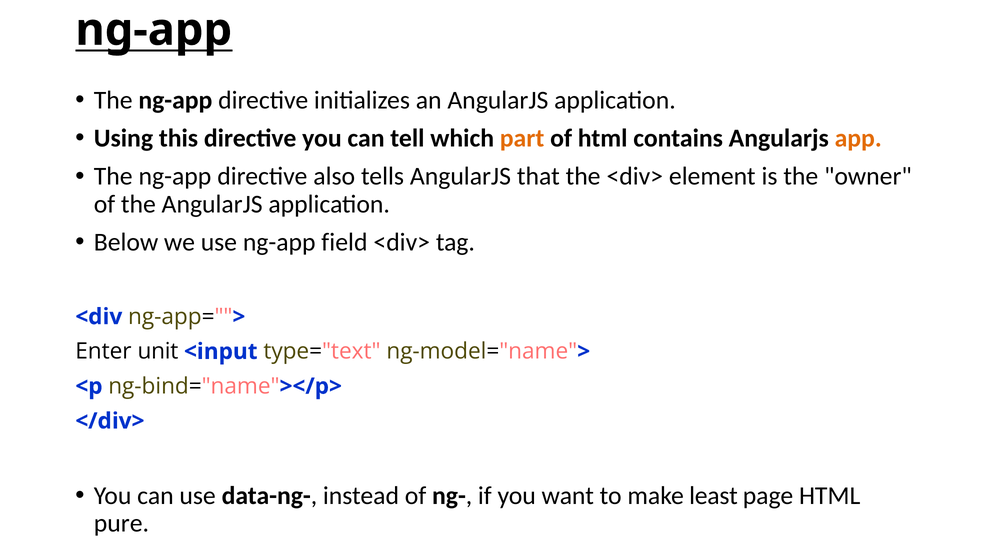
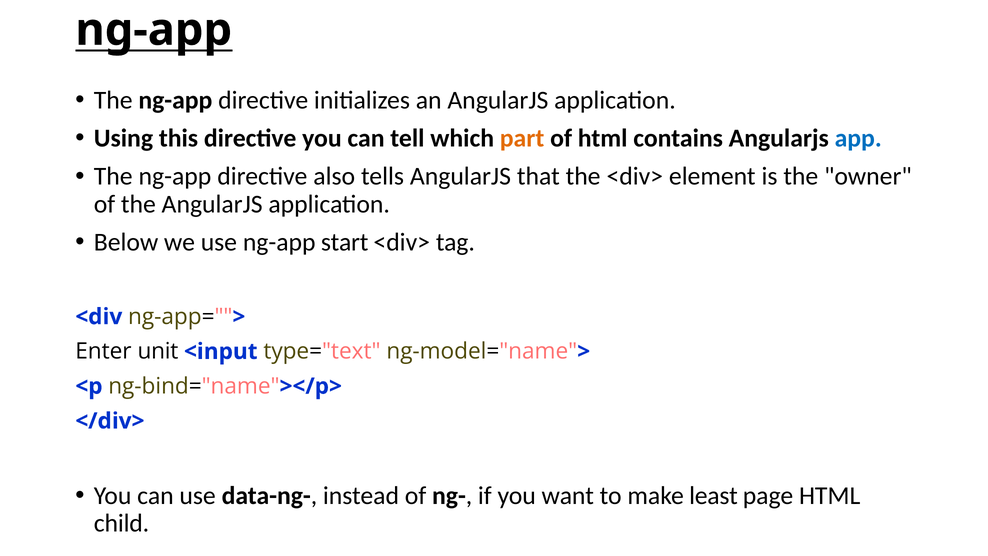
app colour: orange -> blue
field: field -> start
pure: pure -> child
